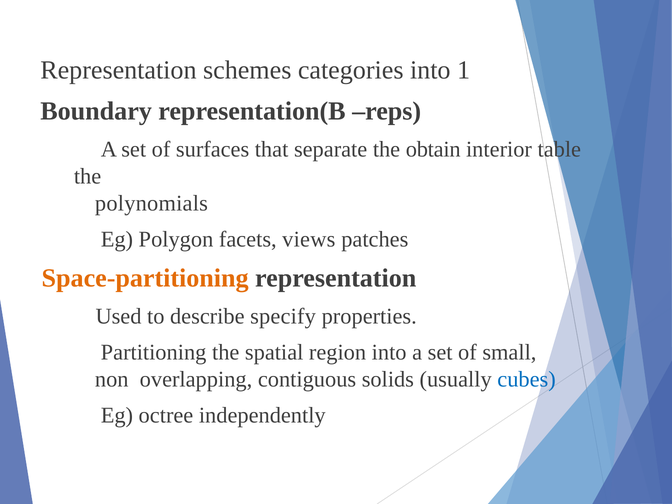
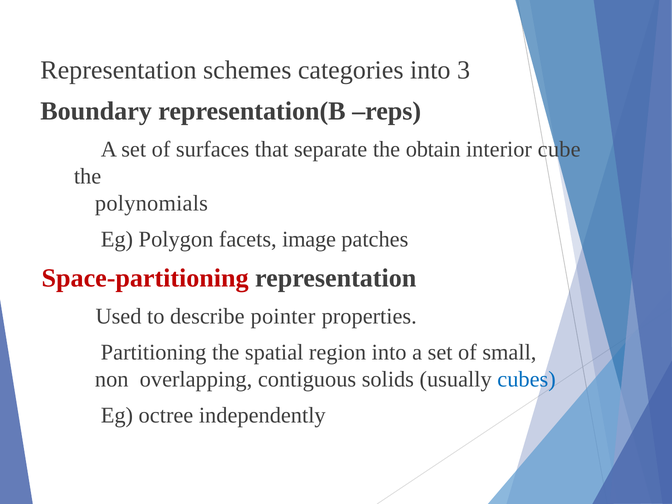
1: 1 -> 3
table: table -> cube
views: views -> image
Space-partitioning colour: orange -> red
specify: specify -> pointer
